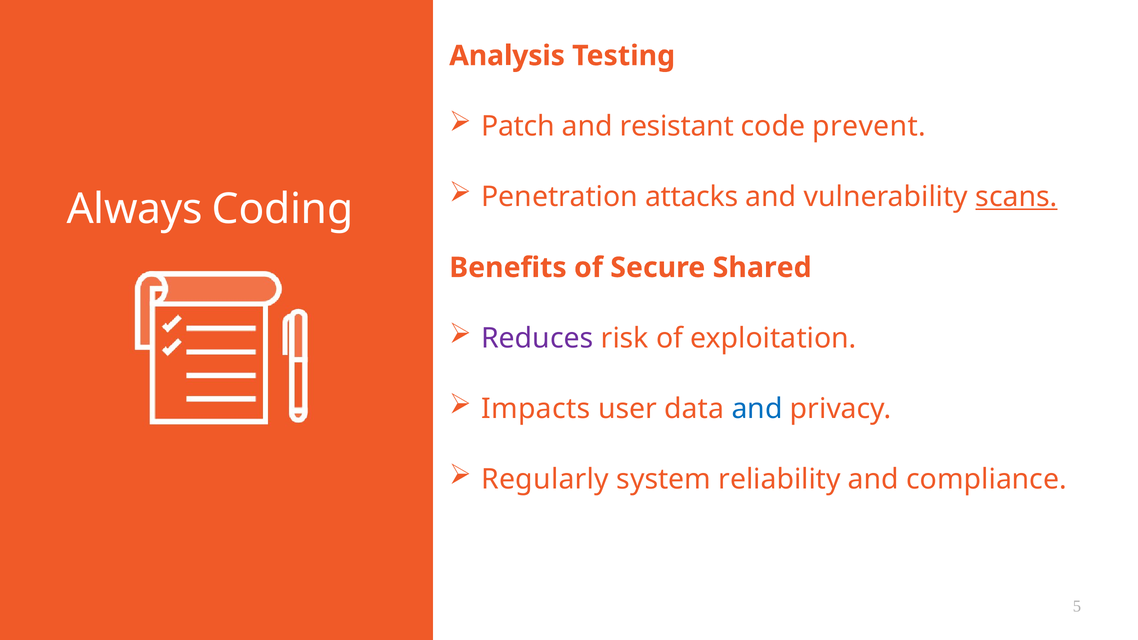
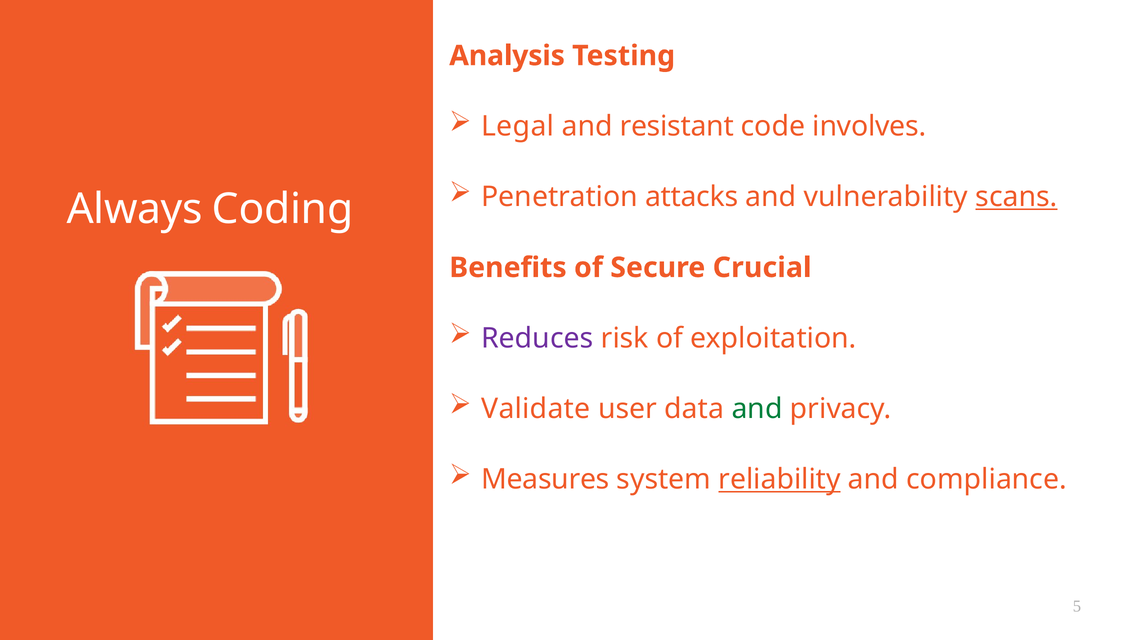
Patch: Patch -> Legal
prevent: prevent -> involves
Shared: Shared -> Crucial
Impacts: Impacts -> Validate
and at (757, 409) colour: blue -> green
Regularly: Regularly -> Measures
reliability underline: none -> present
